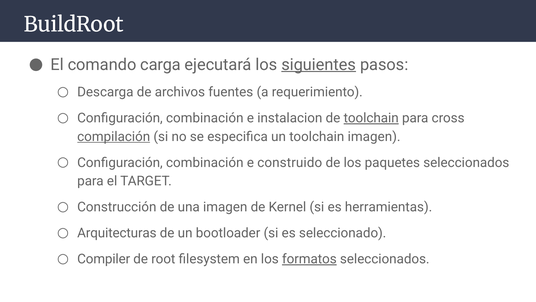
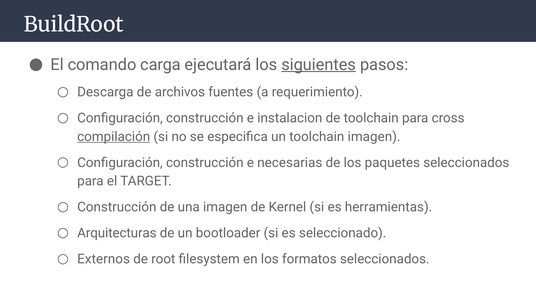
combinación at (205, 118): combinación -> construcción
toolchain at (371, 118) underline: present -> none
combinación at (205, 162): combinación -> construcción
construido: construido -> necesarias
Compiler: Compiler -> Externos
formatos underline: present -> none
